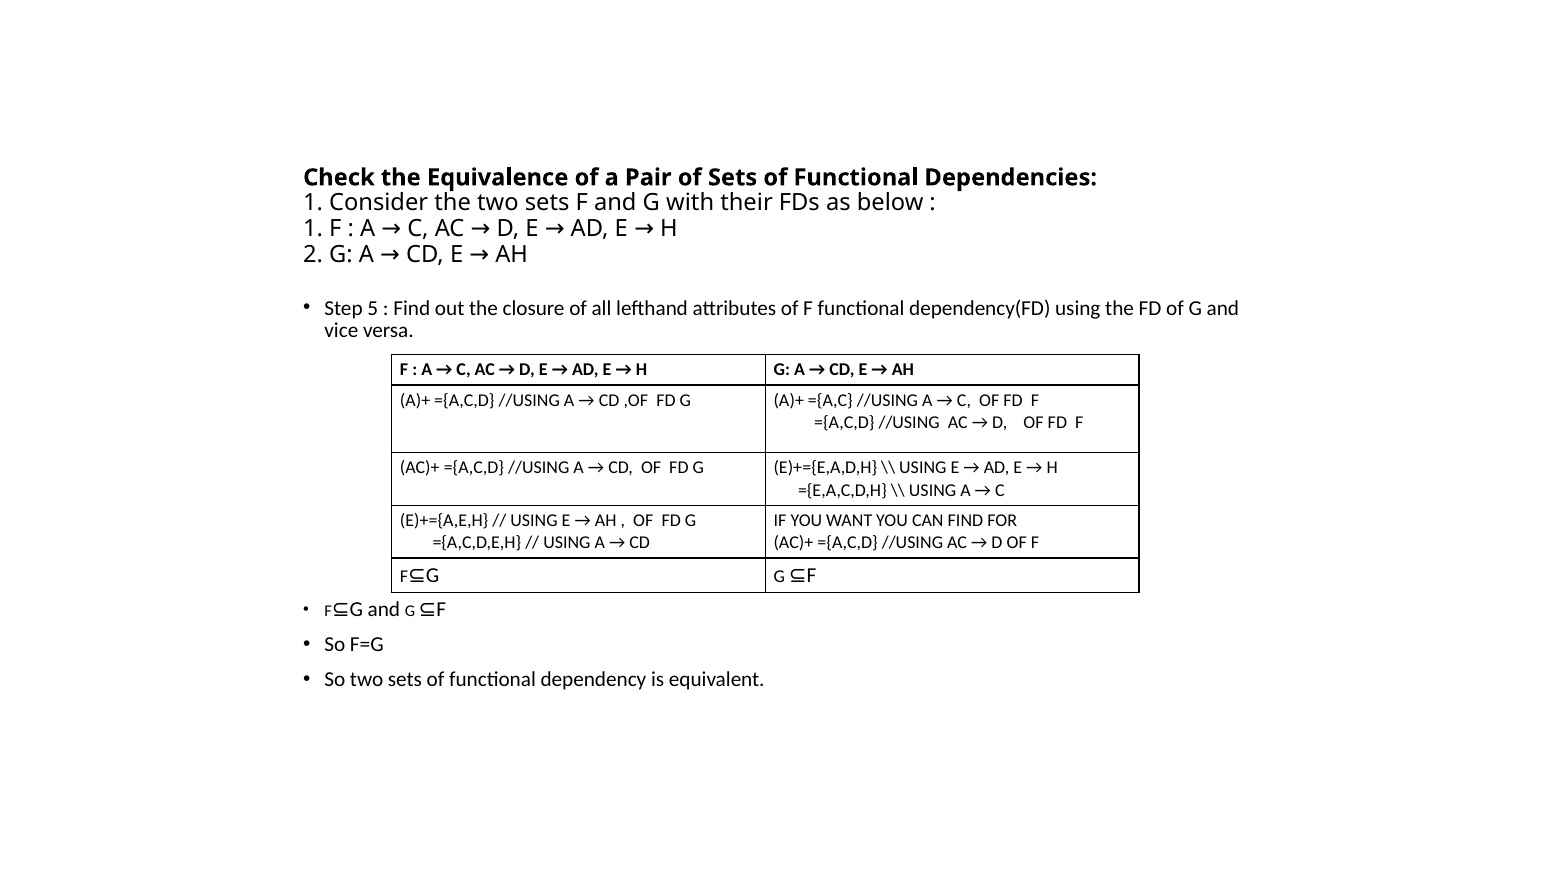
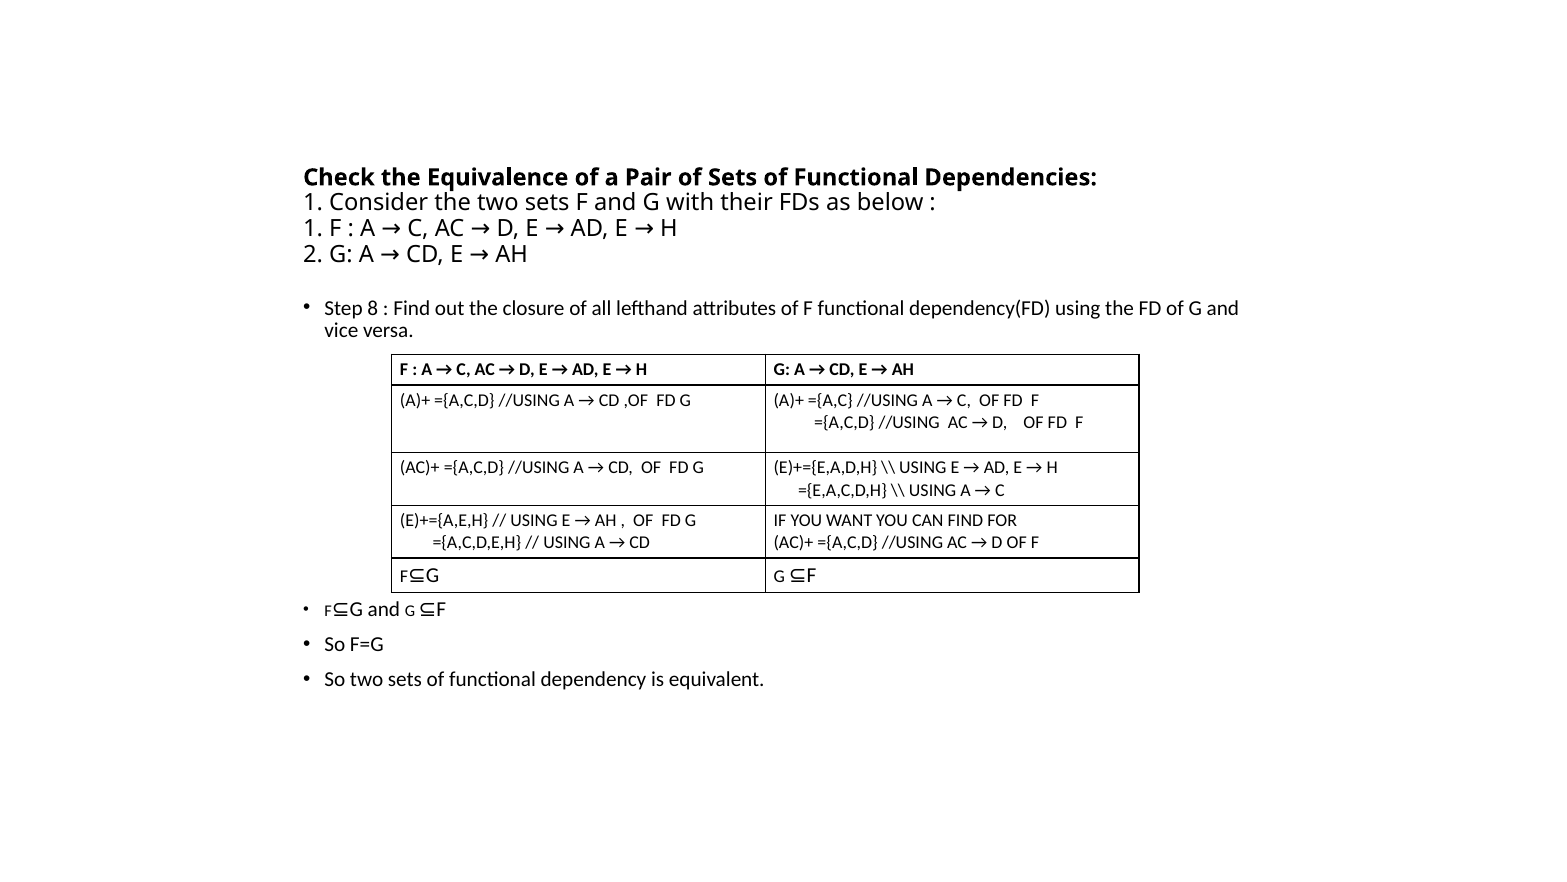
5: 5 -> 8
